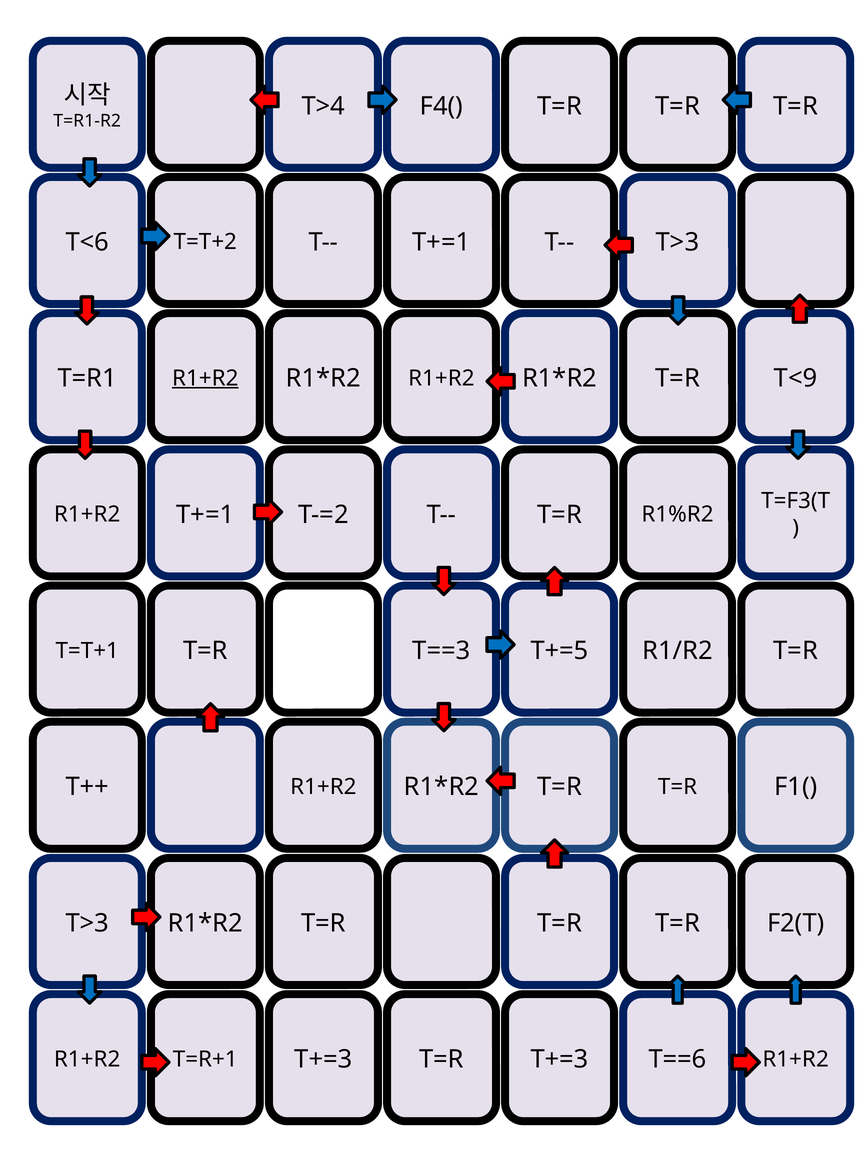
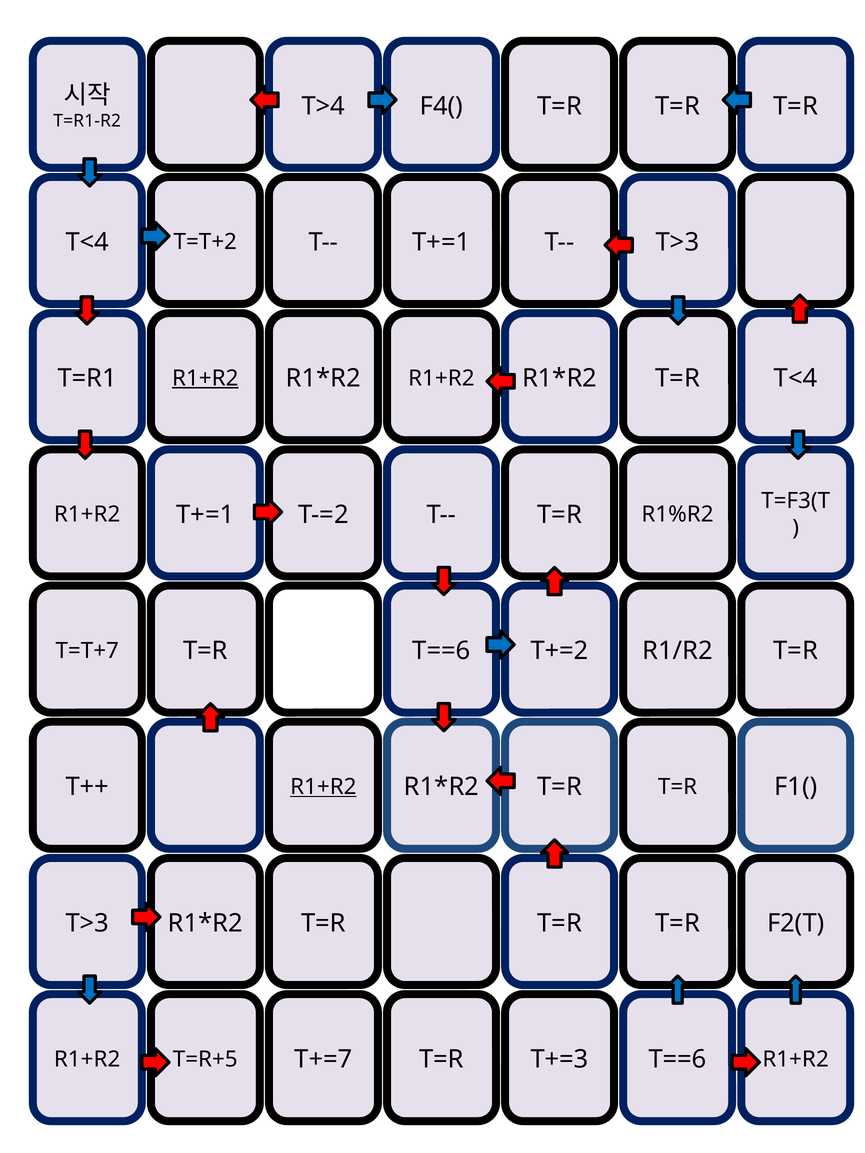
T<6 at (87, 242): T<6 -> T<4
T<9 at (796, 379): T<9 -> T<4
T==3 at (442, 651): T==3 -> T==6
T+=5: T+=5 -> T+=2
T=T+1: T=T+1 -> T=T+7
R1+R2 at (323, 787) underline: none -> present
T+=3 at (323, 1060): T+=3 -> T+=7
T=R+1: T=R+1 -> T=R+5
